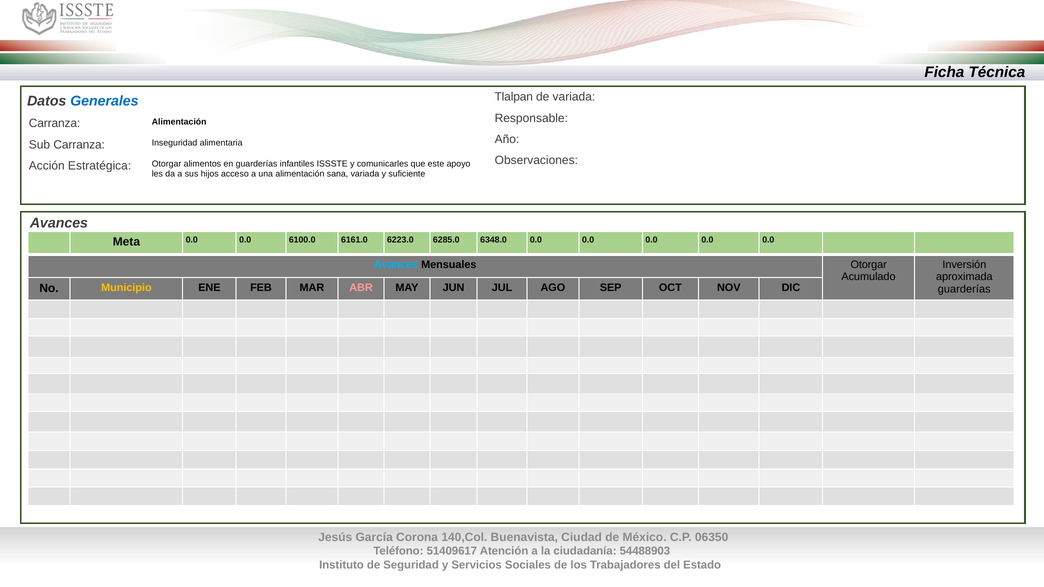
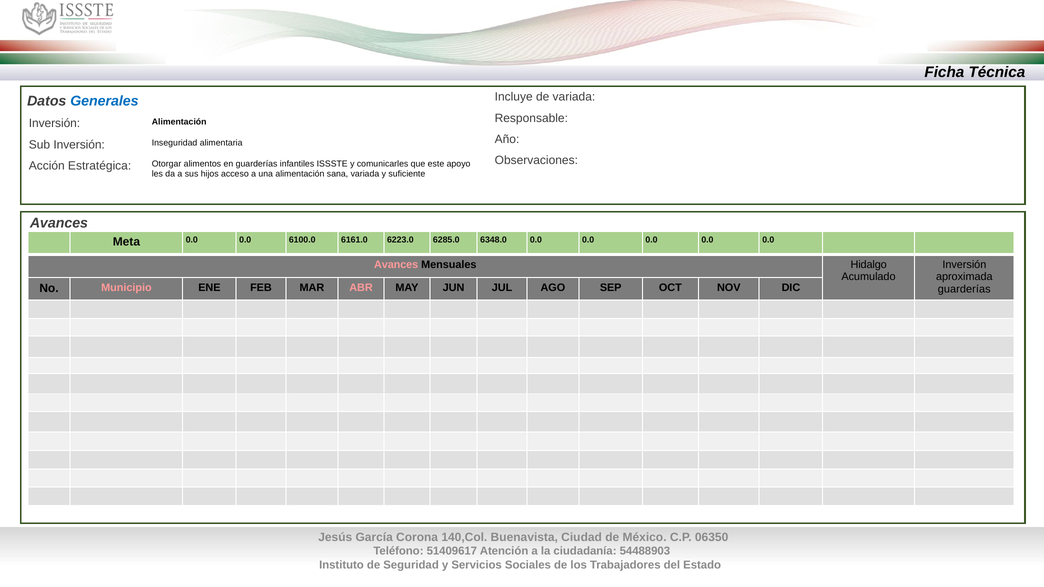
Tlalpan: Tlalpan -> Incluye
Carranza at (55, 123): Carranza -> Inversión
Sub Carranza: Carranza -> Inversión
Avances at (396, 265) colour: light blue -> pink
Mensuales Otorgar: Otorgar -> Hidalgo
Municipio colour: yellow -> pink
